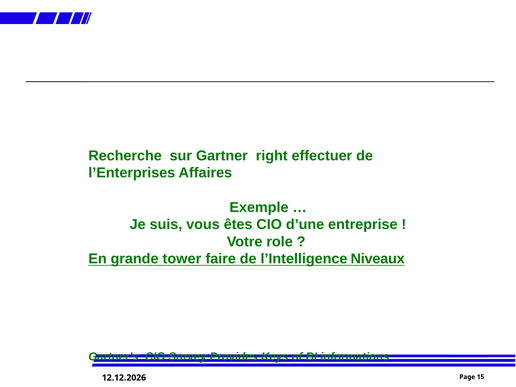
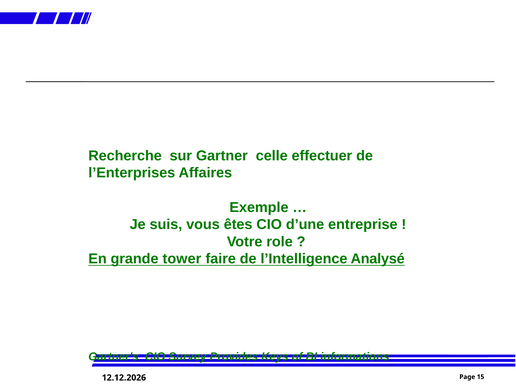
right: right -> celle
Niveaux: Niveaux -> Analysé
